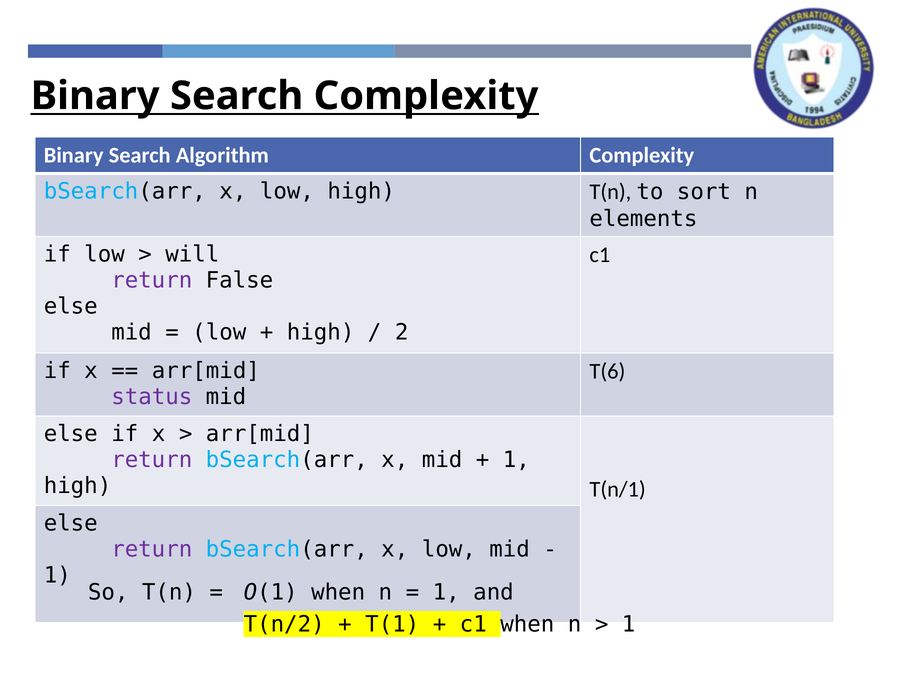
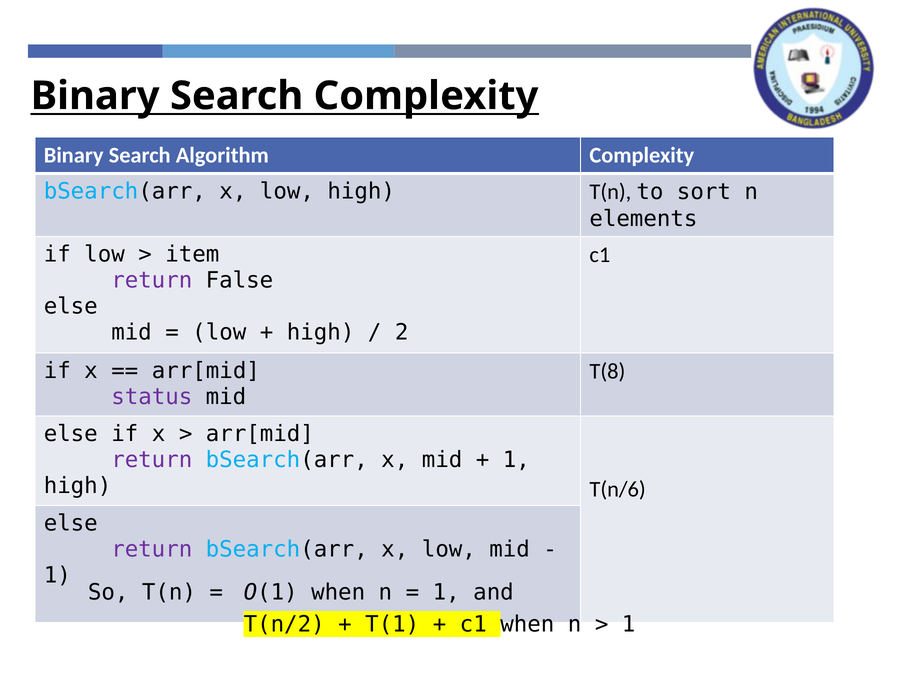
will: will -> item
T(6: T(6 -> T(8
T(n/1: T(n/1 -> T(n/6
